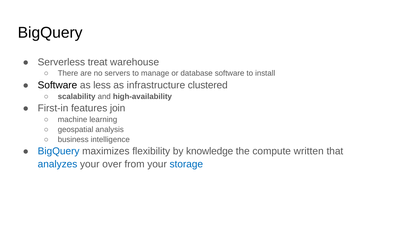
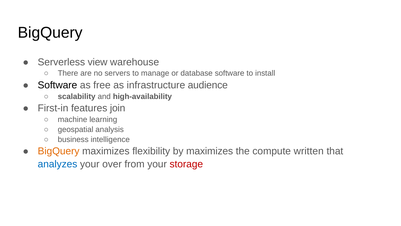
treat: treat -> view
less: less -> free
clustered: clustered -> audience
BigQuery at (59, 151) colour: blue -> orange
by knowledge: knowledge -> maximizes
storage colour: blue -> red
